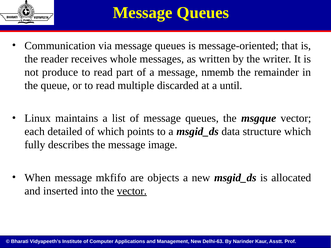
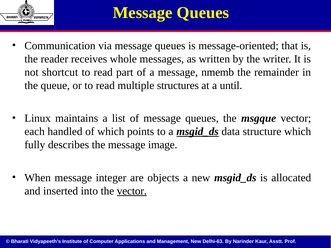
produce: produce -> shortcut
discarded: discarded -> structures
detailed: detailed -> handled
msgid_ds at (198, 132) underline: none -> present
mkfifo: mkfifo -> integer
